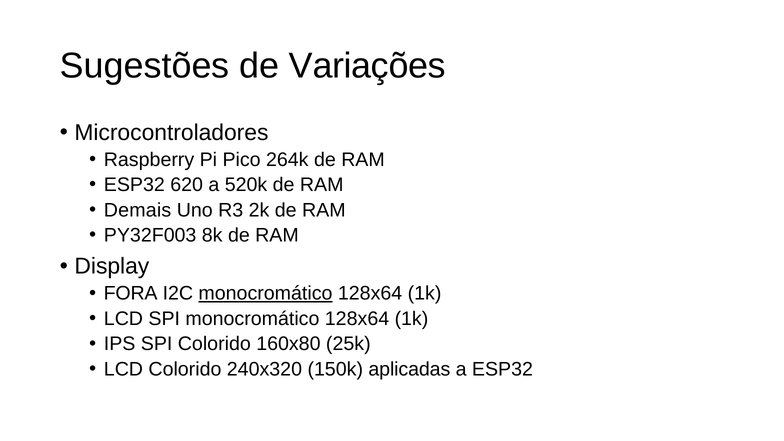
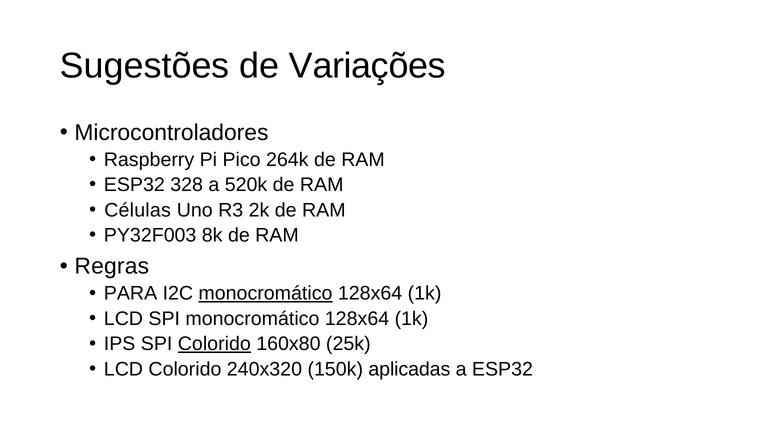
620: 620 -> 328
Demais: Demais -> Células
Display: Display -> Regras
FORA: FORA -> PARA
Colorido at (214, 344) underline: none -> present
